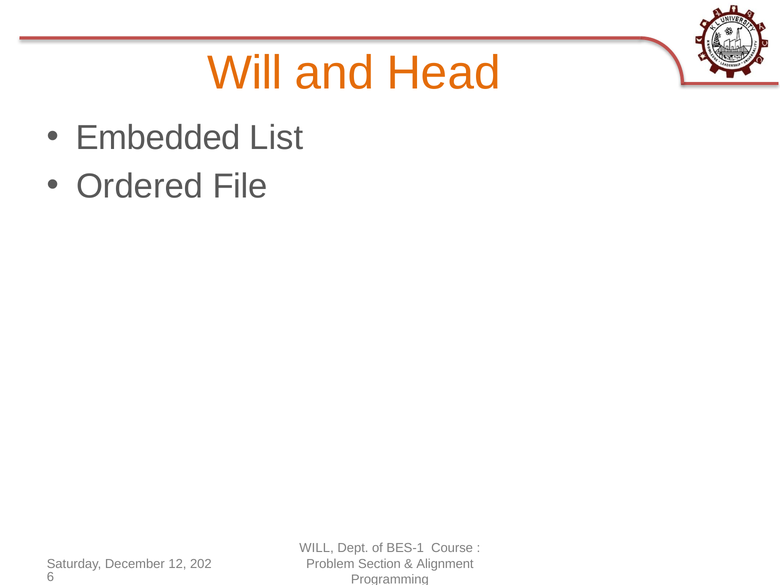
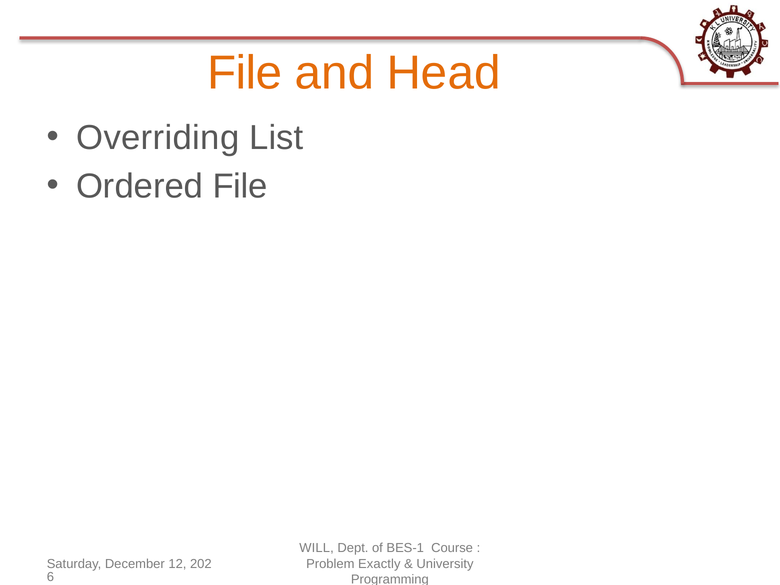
Will at (245, 73): Will -> File
Embedded: Embedded -> Overriding
Section: Section -> Exactly
Alignment: Alignment -> University
